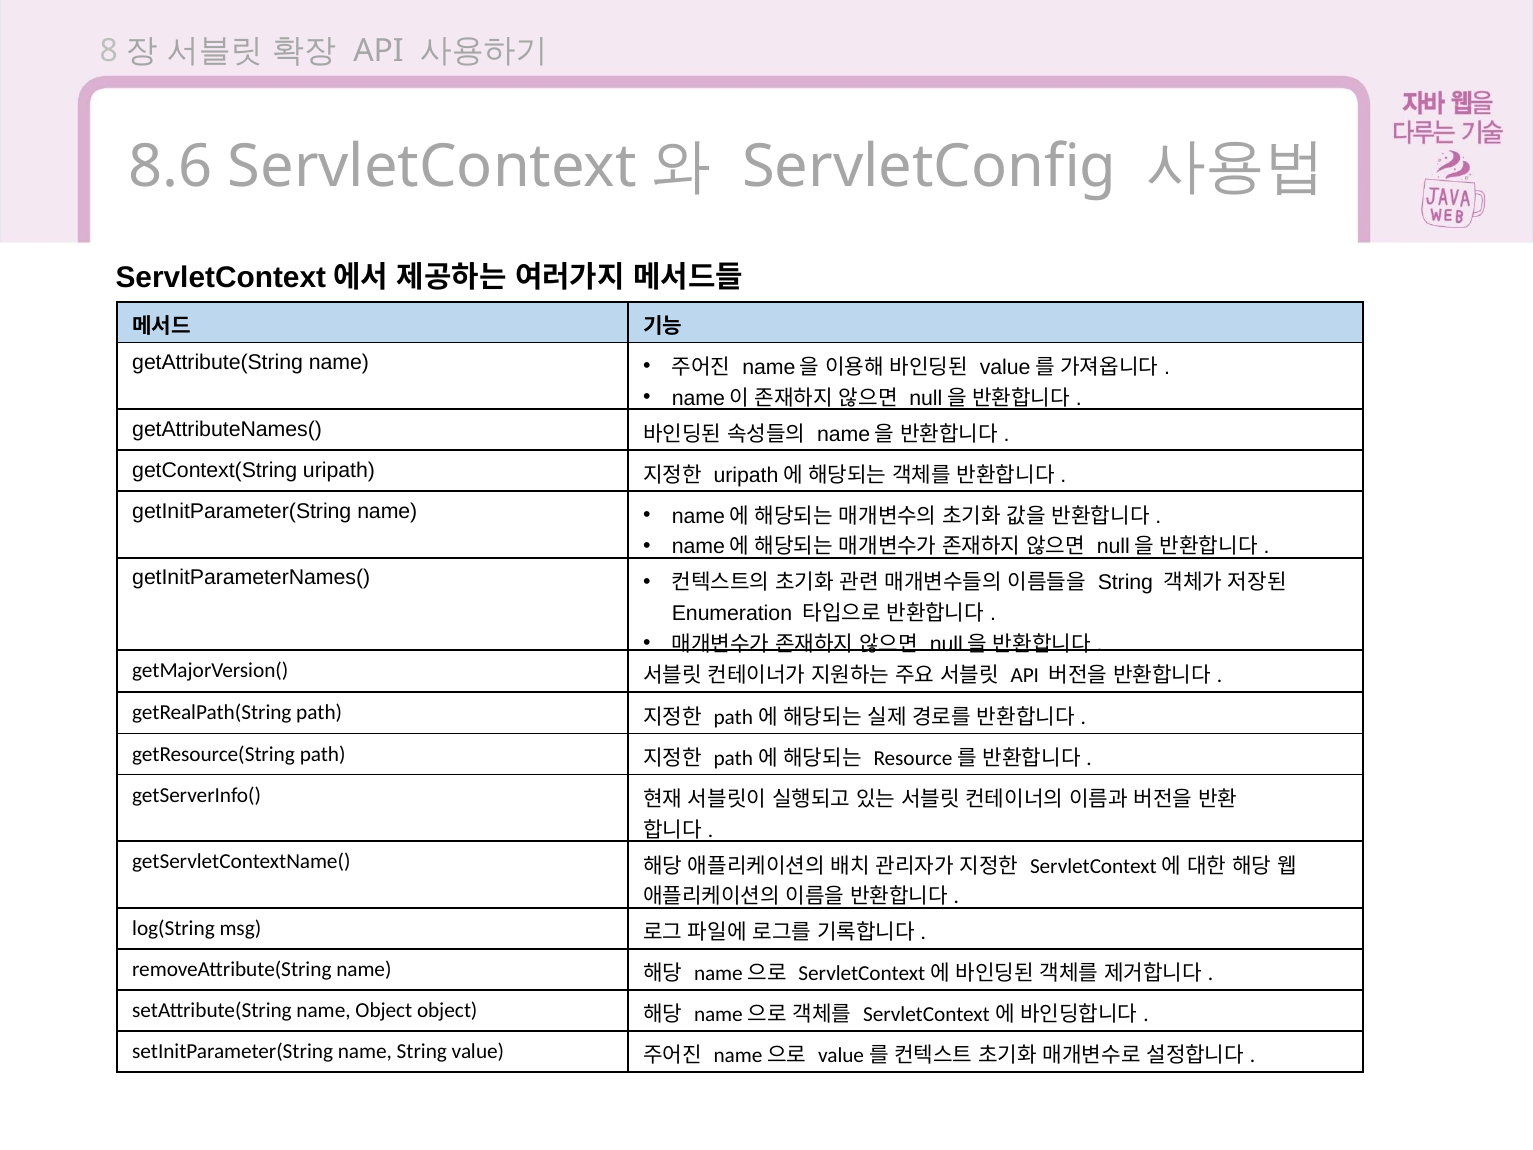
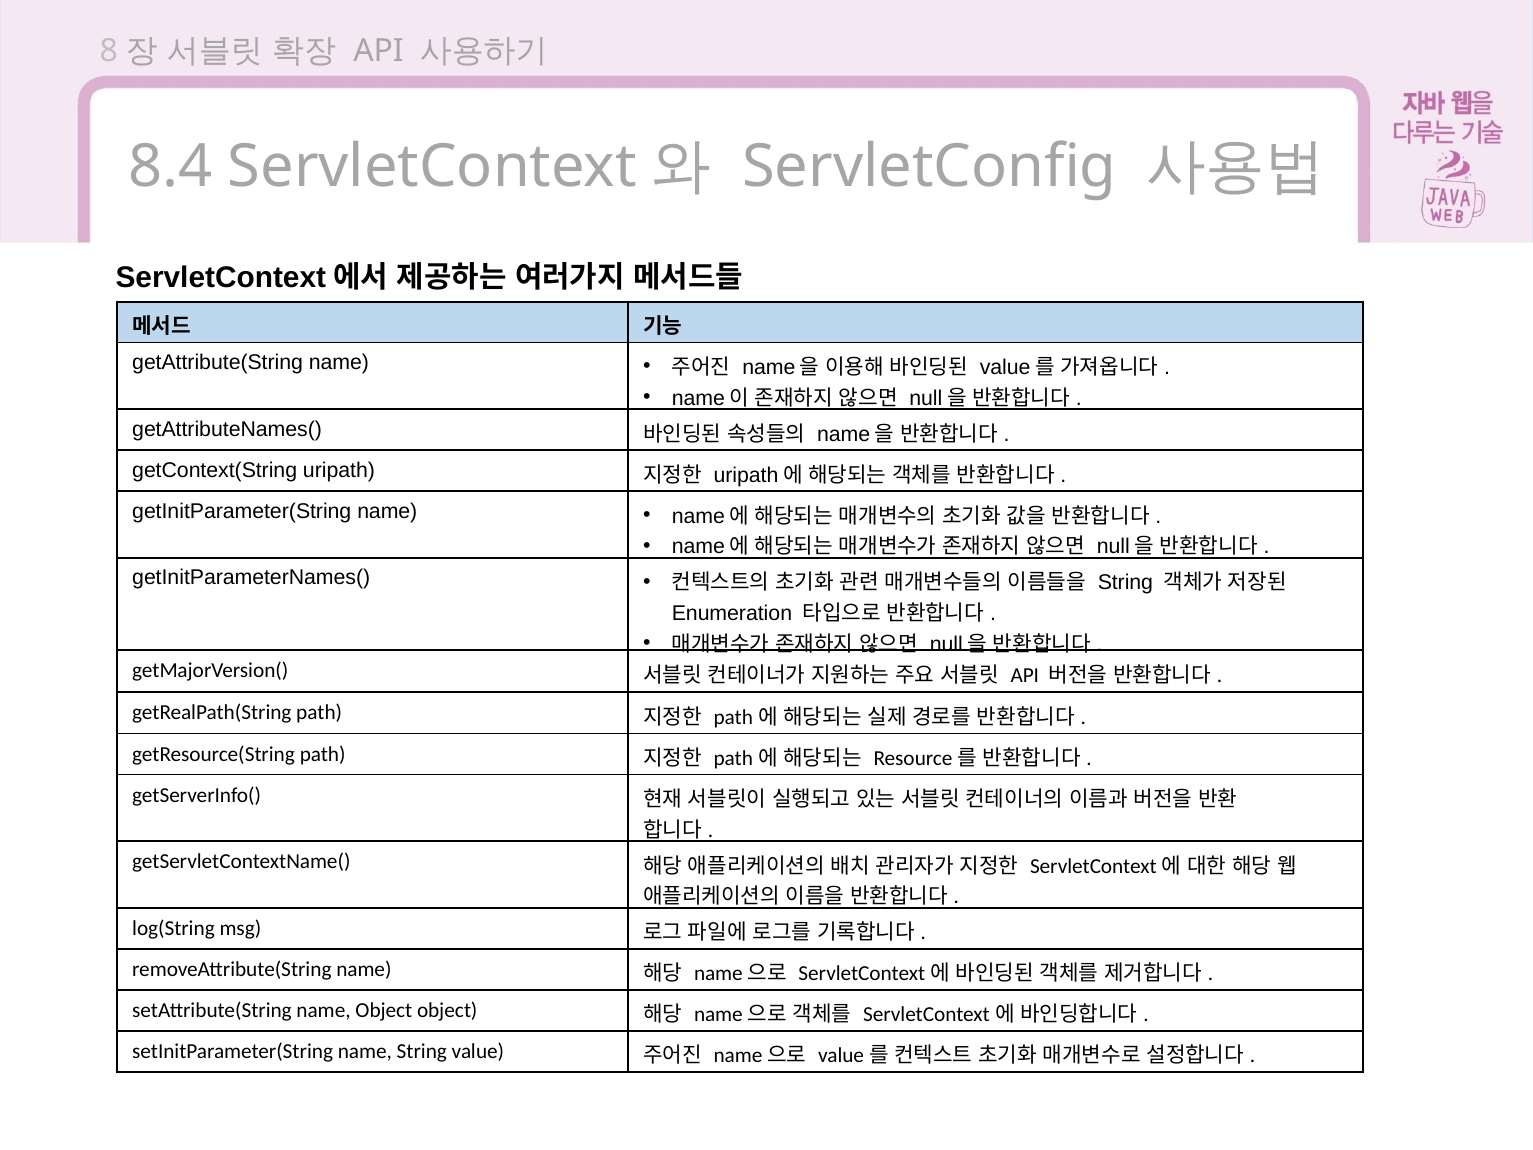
8.6: 8.6 -> 8.4
